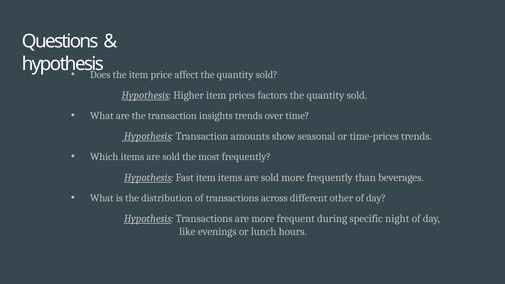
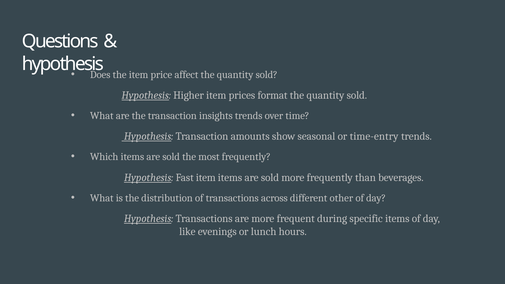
factors: factors -> format
time-prices: time-prices -> time-entry
specific night: night -> items
